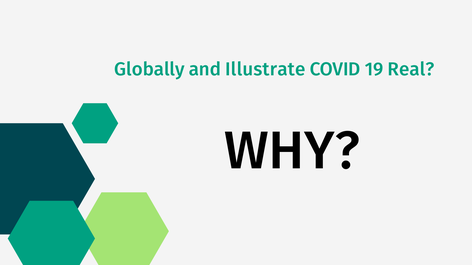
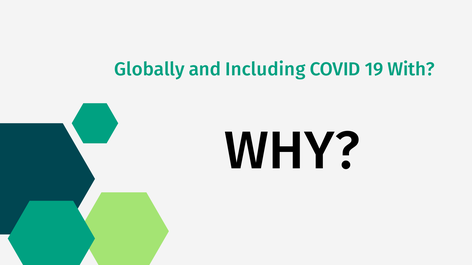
Illustrate: Illustrate -> Including
Real: Real -> With
